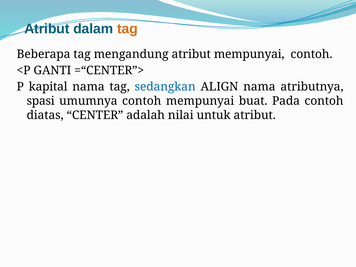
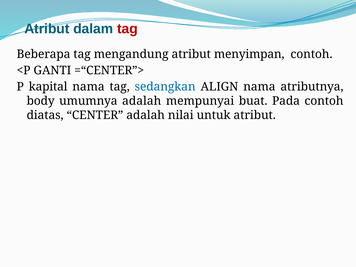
tag at (127, 29) colour: orange -> red
atribut mempunyai: mempunyai -> menyimpan
spasi: spasi -> body
umumnya contoh: contoh -> adalah
